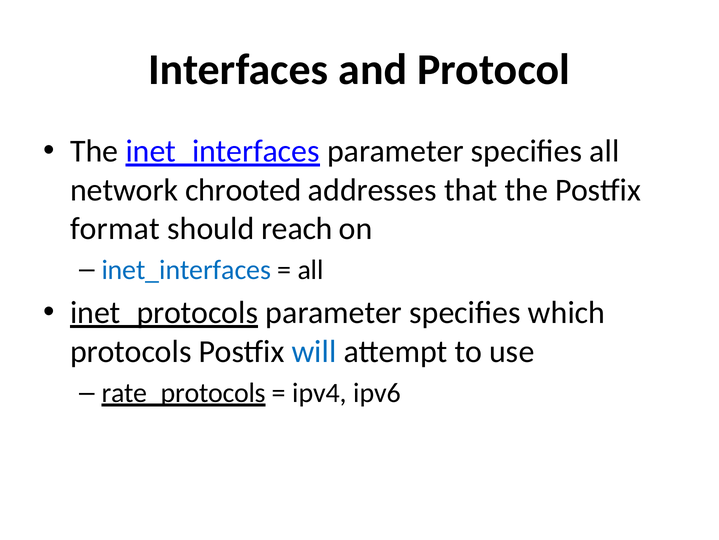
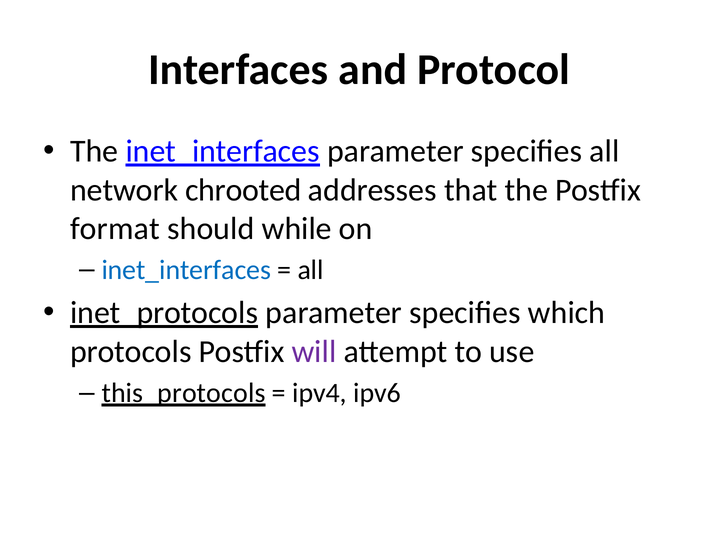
reach: reach -> while
will colour: blue -> purple
rate_protocols: rate_protocols -> this_protocols
